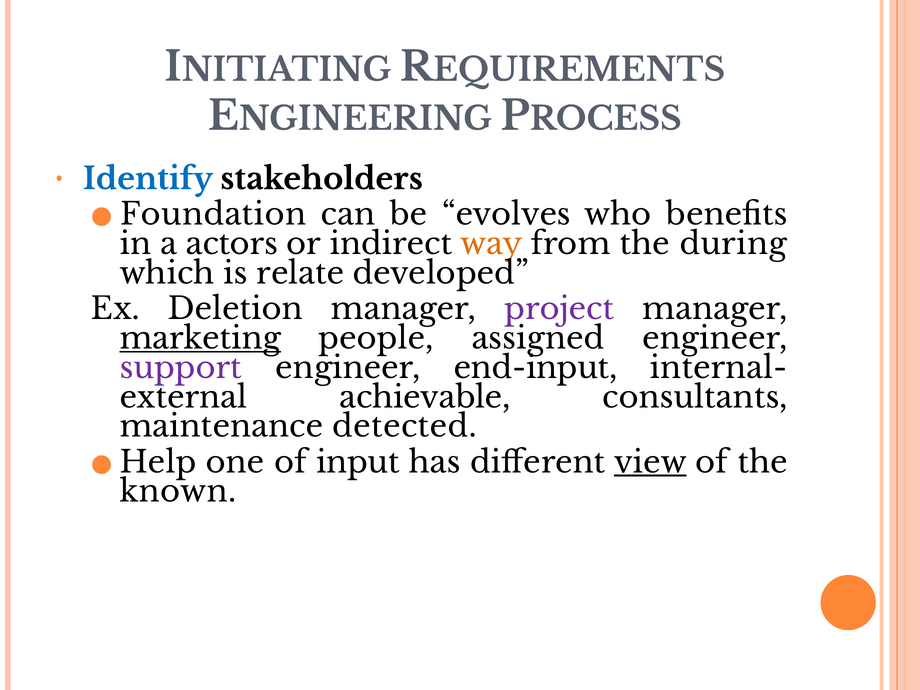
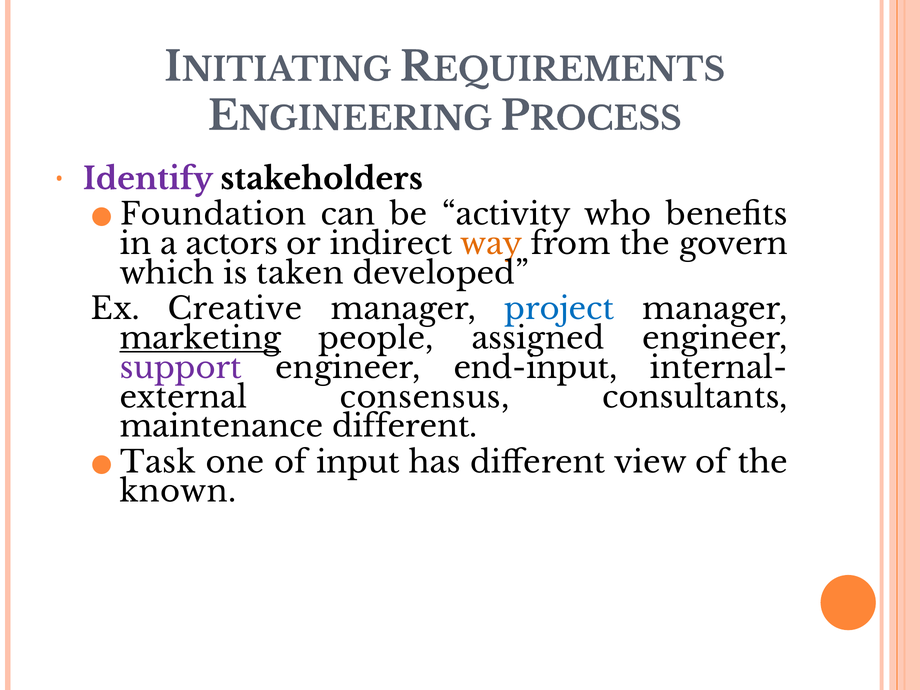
Identify colour: blue -> purple
evolves: evolves -> activity
during: during -> govern
relate: relate -> taken
Deletion: Deletion -> Creative
project colour: purple -> blue
achievable: achievable -> consensus
maintenance detected: detected -> different
Help: Help -> Task
view underline: present -> none
